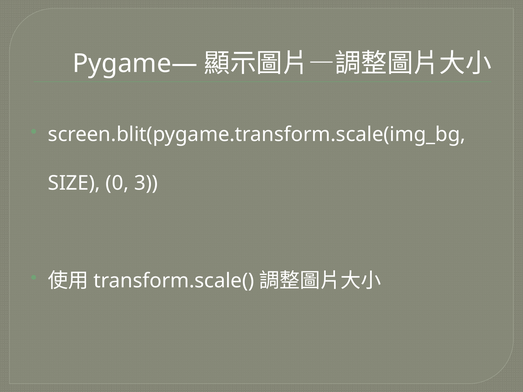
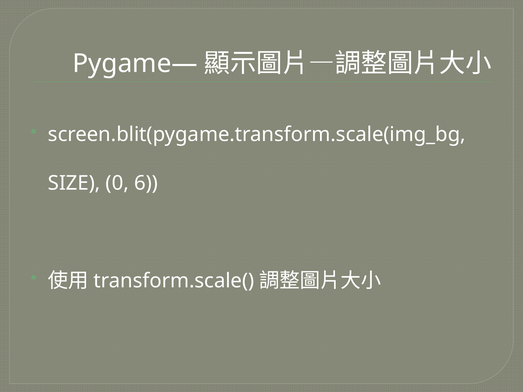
3: 3 -> 6
